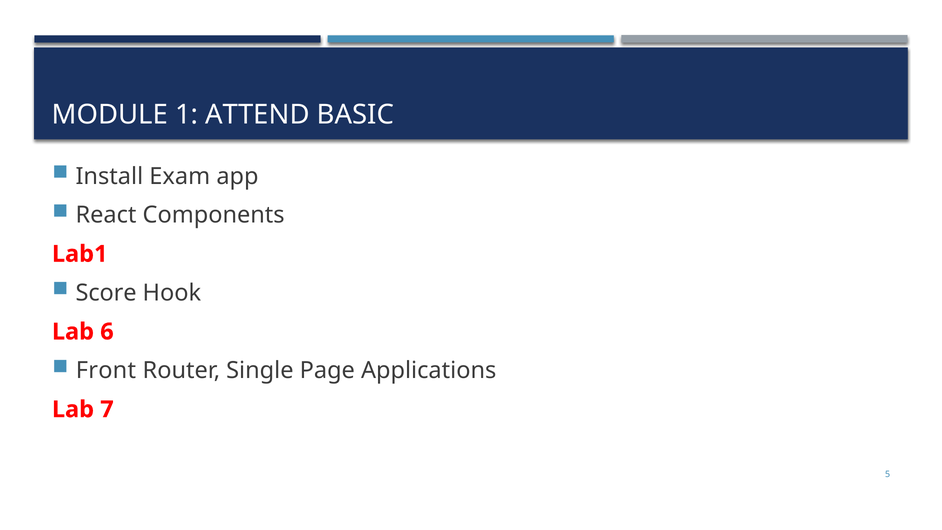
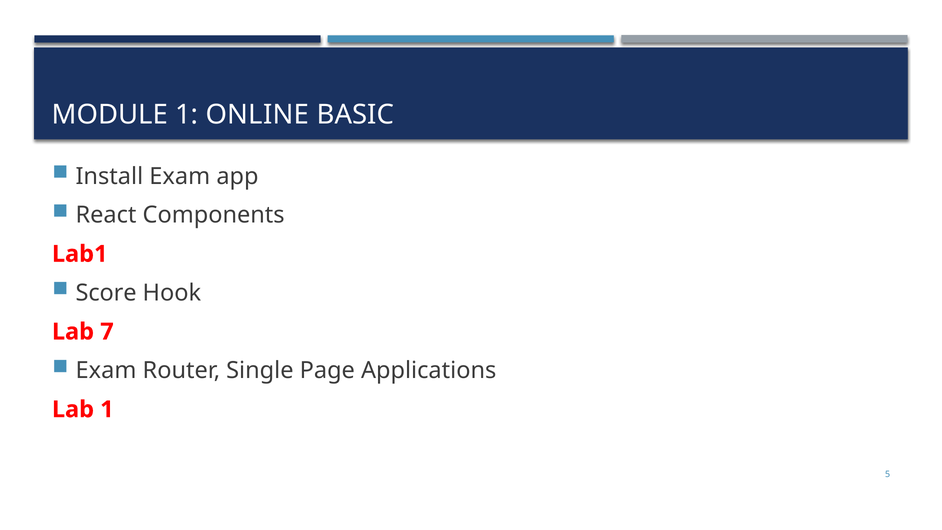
ATTEND: ATTEND -> ONLINE
6: 6 -> 7
Front at (106, 371): Front -> Exam
Lab 7: 7 -> 1
